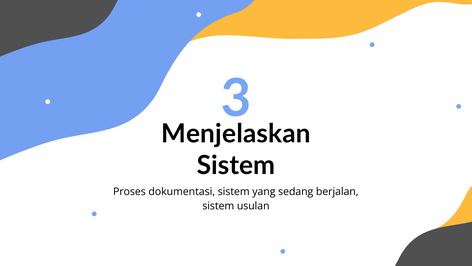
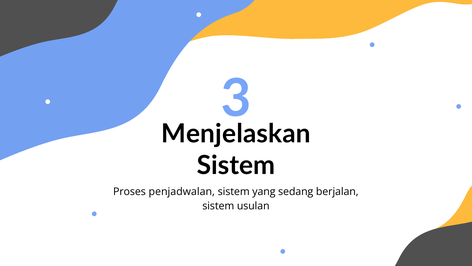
dokumentasi: dokumentasi -> penjadwalan
